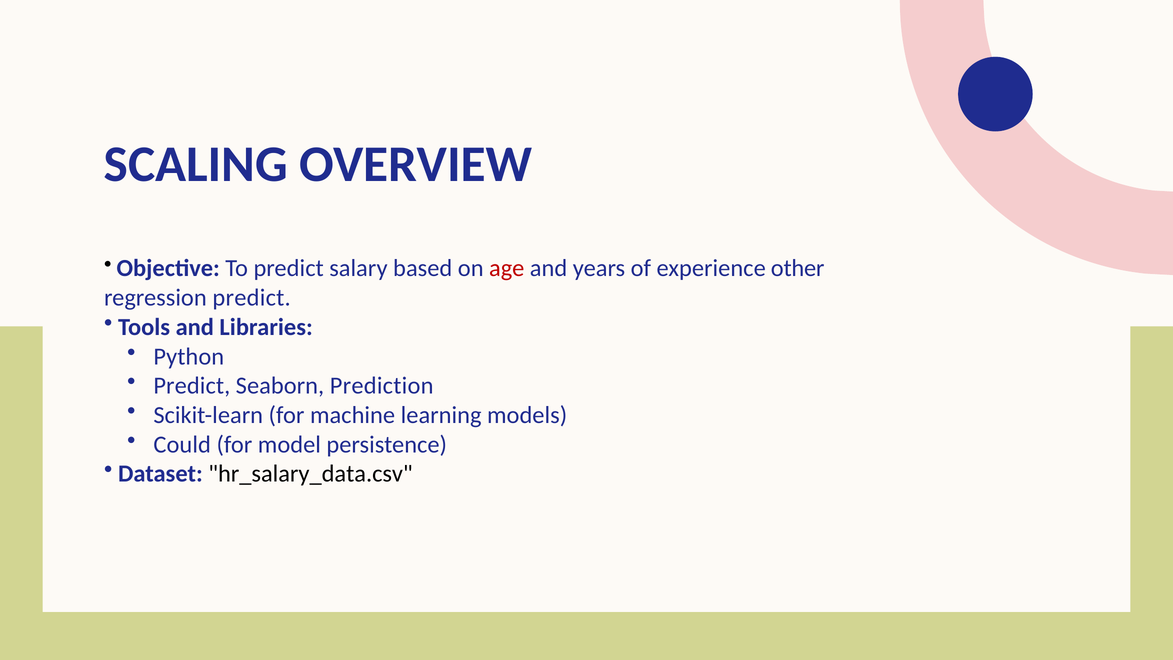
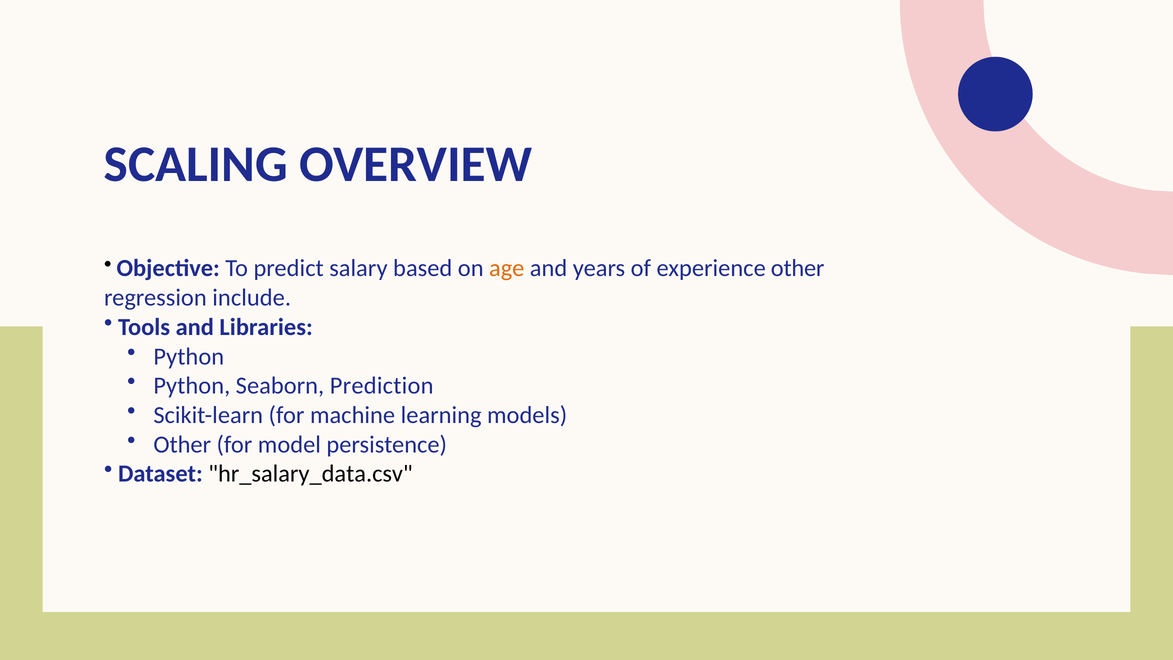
age colour: red -> orange
regression predict: predict -> include
Predict at (192, 386): Predict -> Python
Could at (182, 444): Could -> Other
